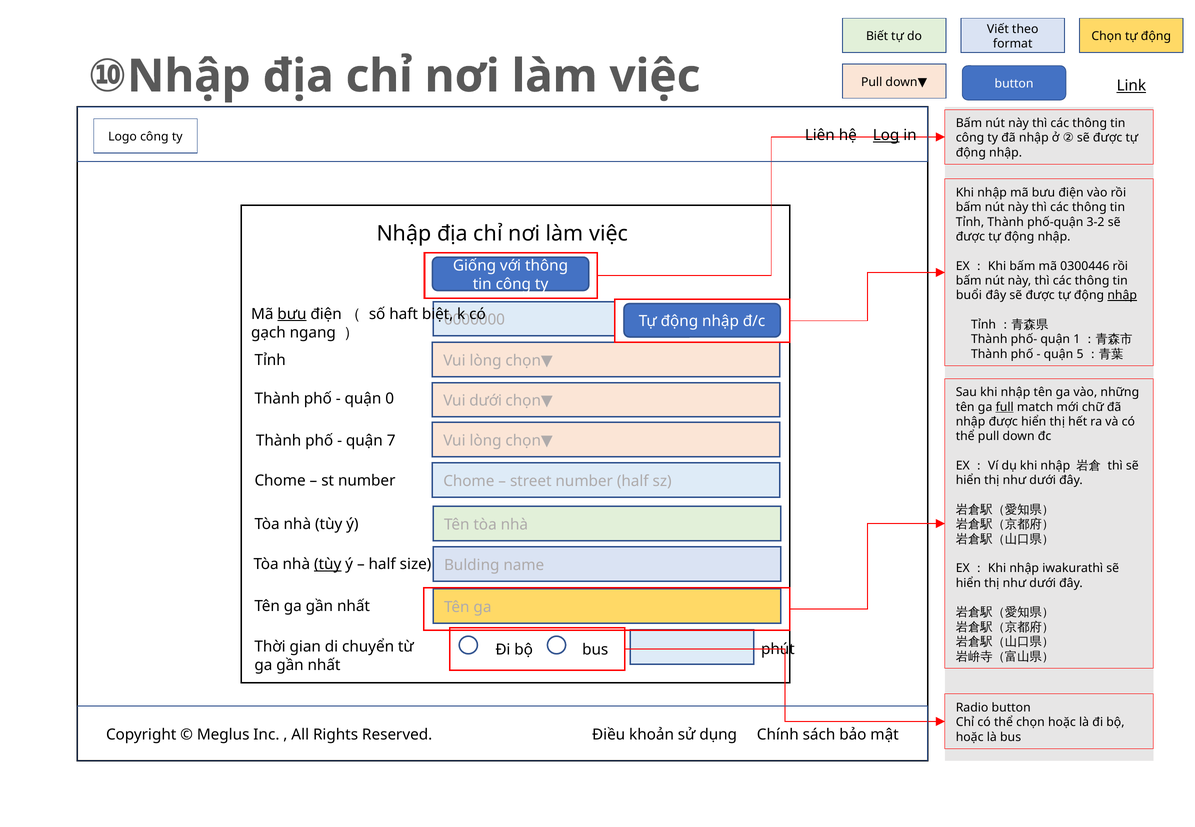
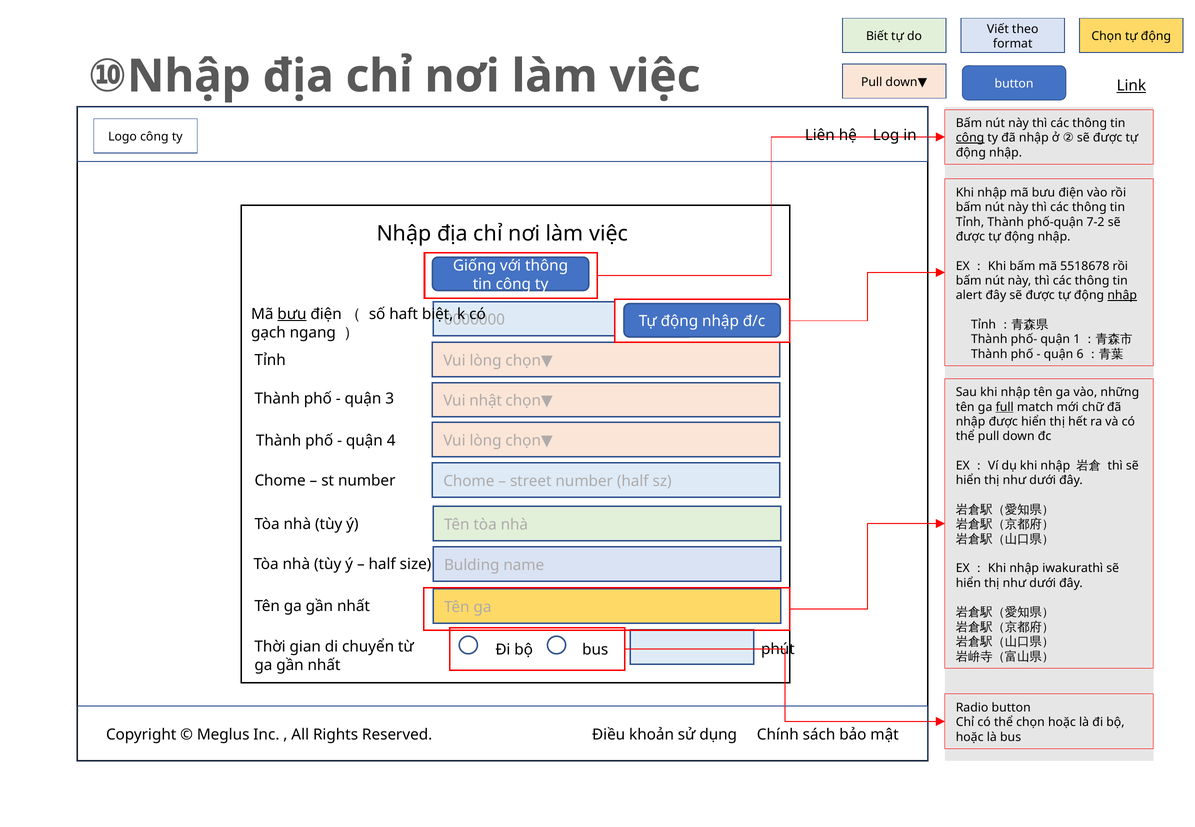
Log underline: present -> none
công at (970, 138) underline: none -> present
3-2: 3-2 -> 7-2
0300446: 0300446 -> 5518678
buổi: buổi -> alert
5: 5 -> 6
0: 0 -> 3
Vui dưới: dưới -> nhật
7: 7 -> 4
tùy at (328, 565) underline: present -> none
